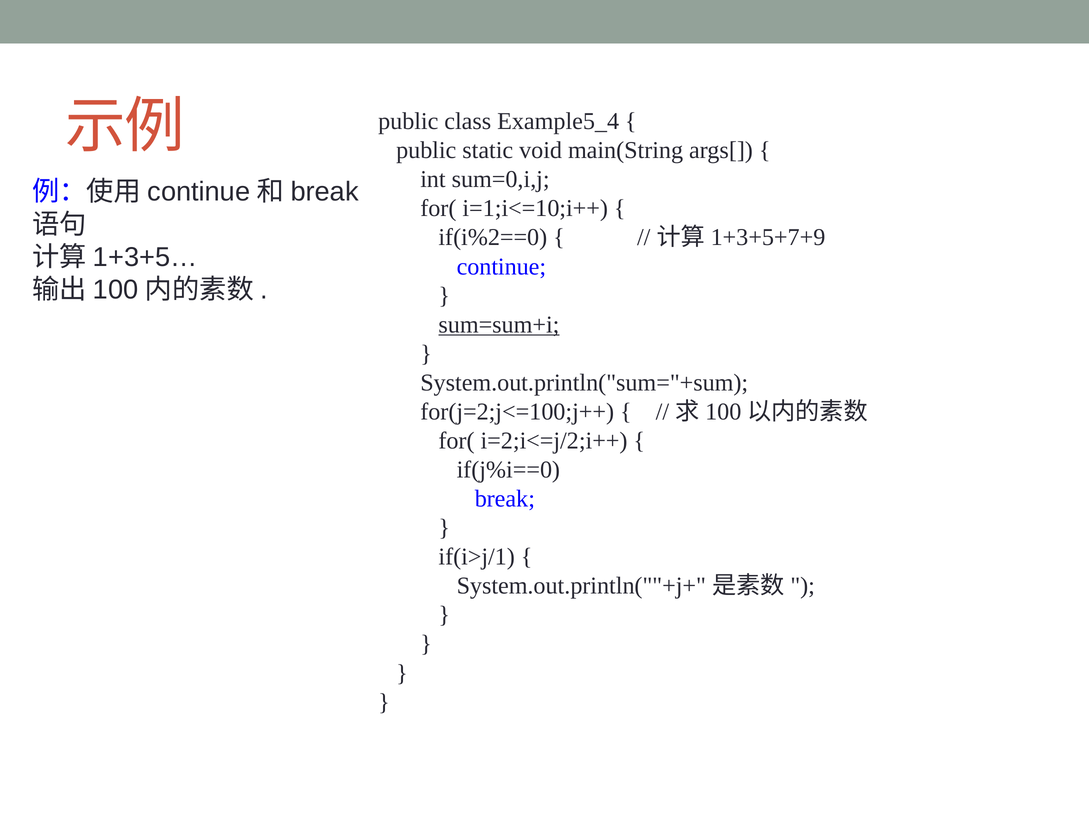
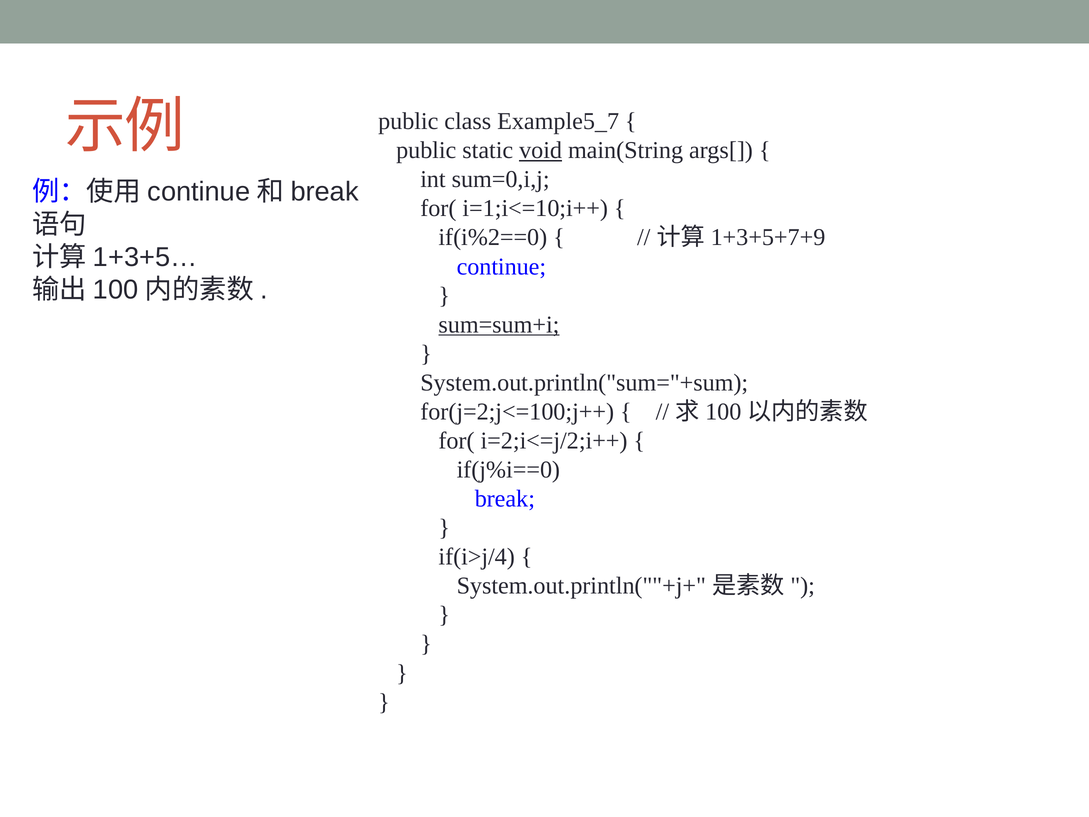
Example5_4: Example5_4 -> Example5_7
void underline: none -> present
if(i>j/1: if(i>j/1 -> if(i>j/4
